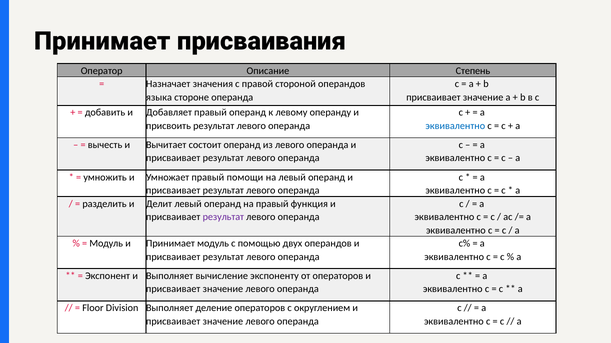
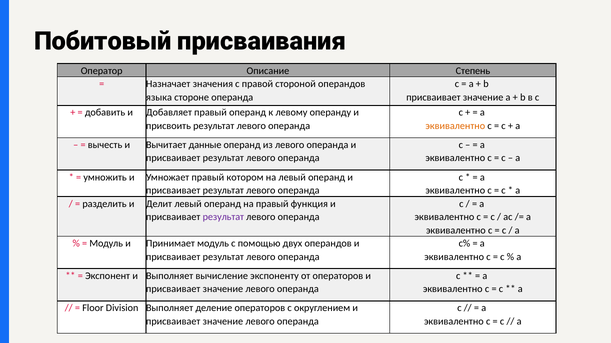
Принимает at (103, 42): Принимает -> Побитовый
эквивалентно at (455, 126) colour: blue -> orange
состоит: состоит -> данные
помощи: помощи -> котором
